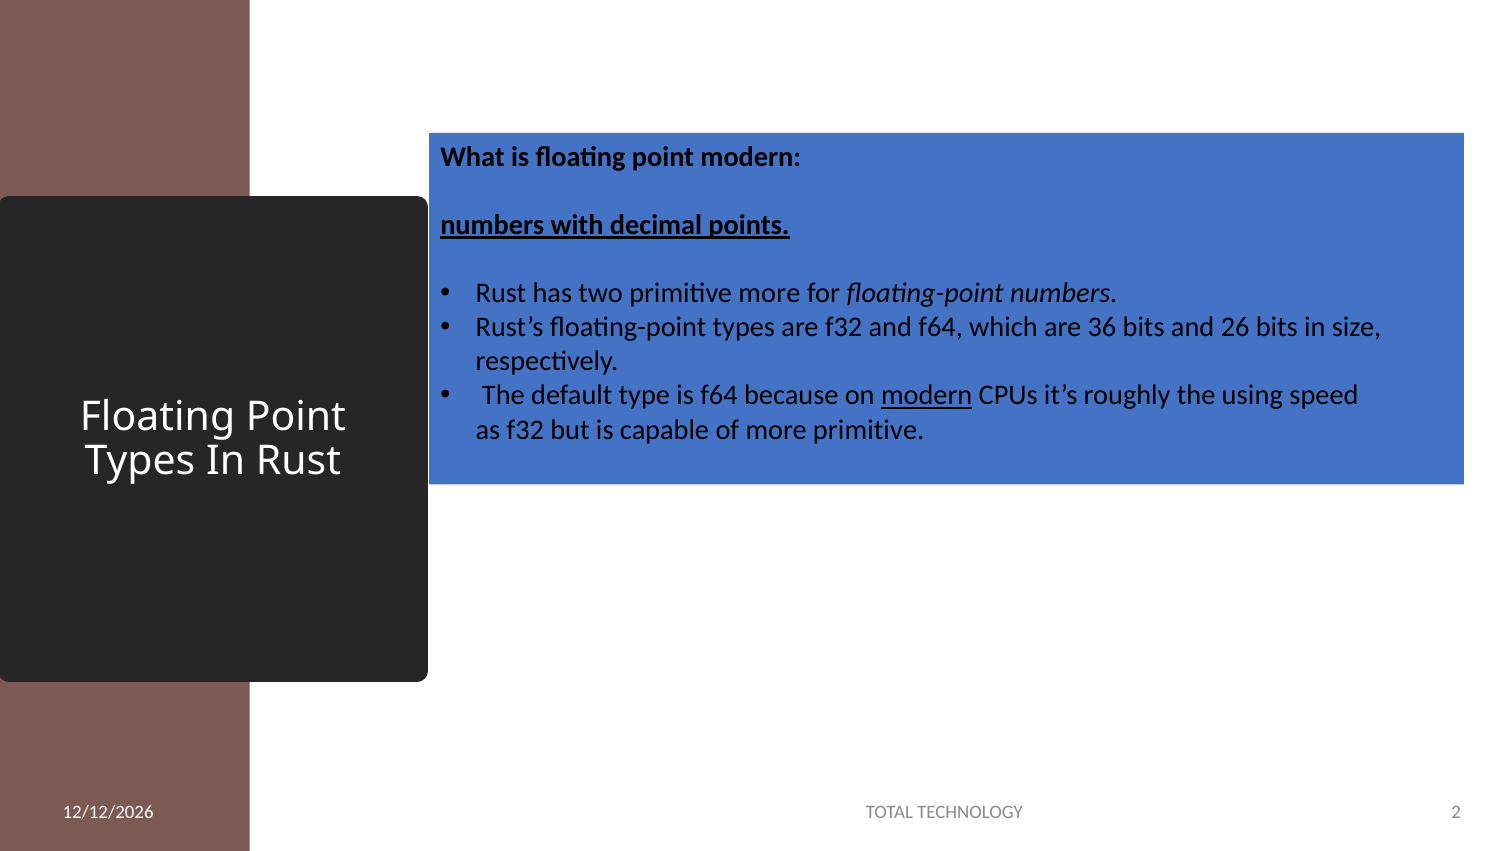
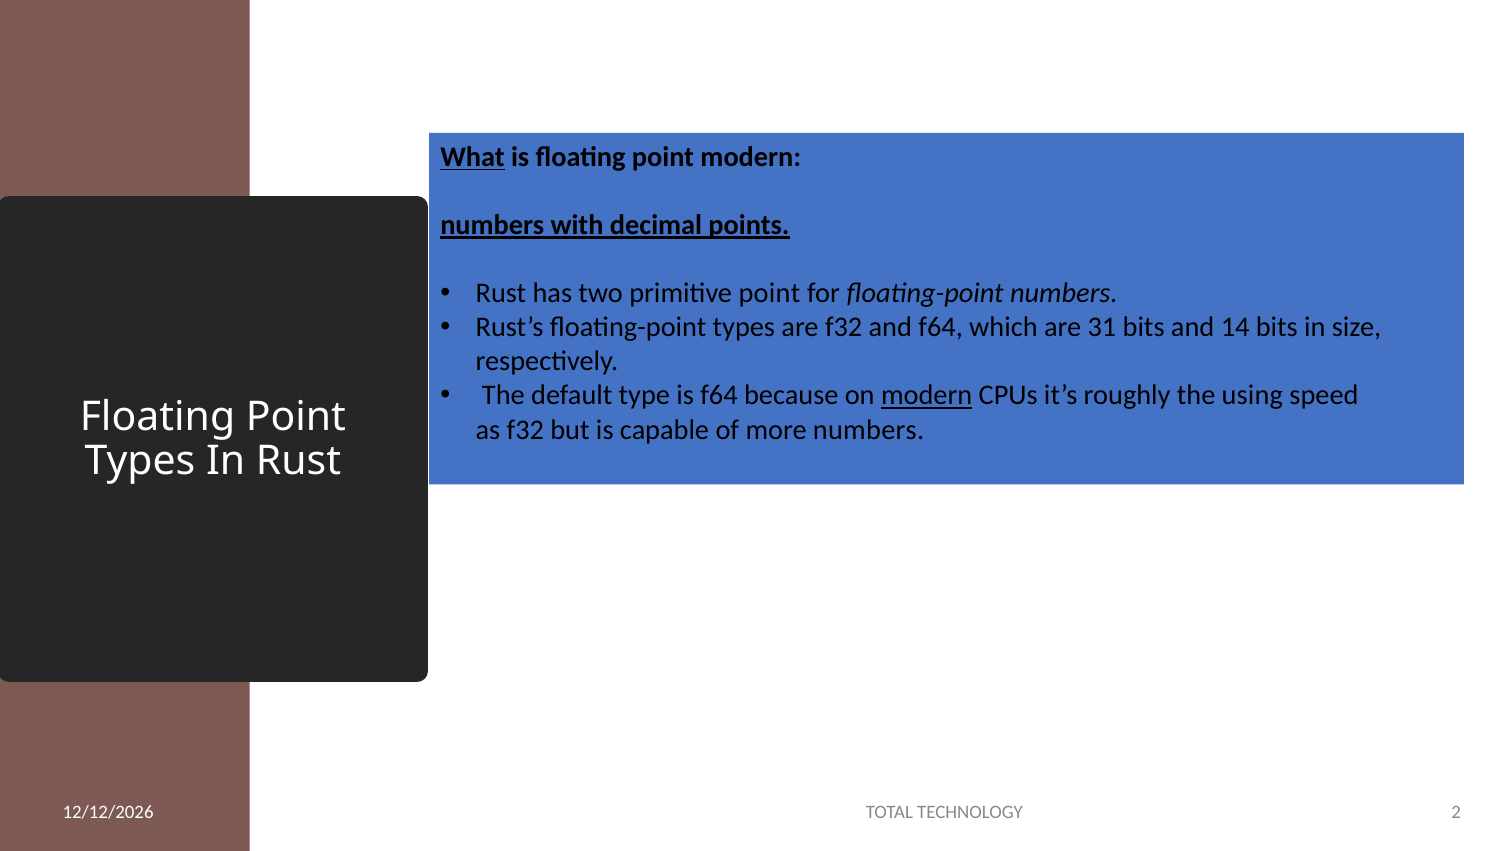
What underline: none -> present
primitive more: more -> point
36: 36 -> 31
26: 26 -> 14
more primitive: primitive -> numbers
